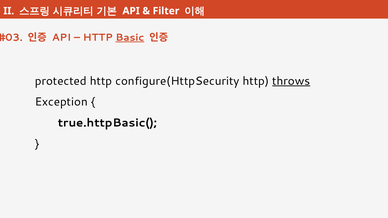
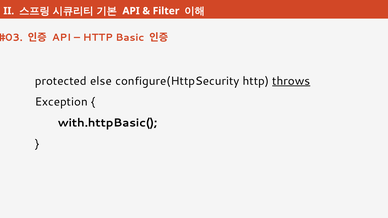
Basic underline: present -> none
protected http: http -> else
true.httpBasic(: true.httpBasic( -> with.httpBasic(
